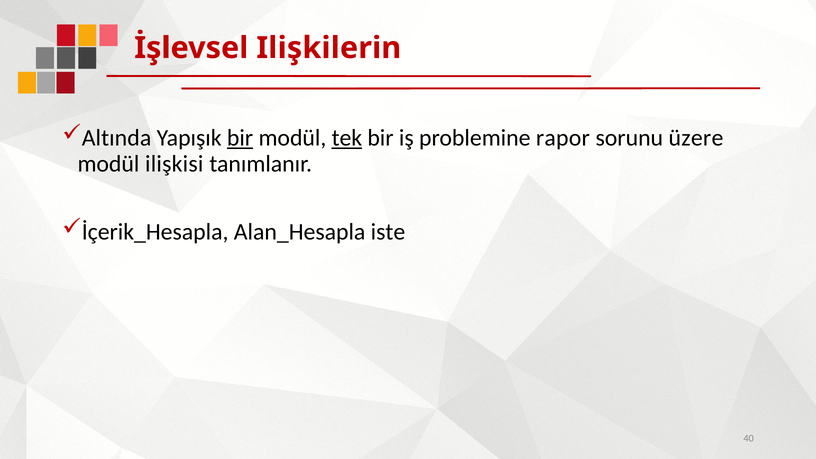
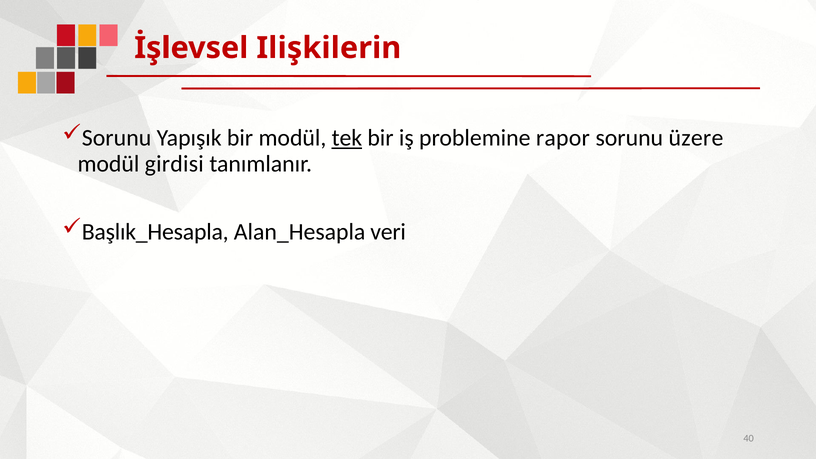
Altında at (117, 138): Altında -> Sorunu
bir at (240, 138) underline: present -> none
ilişkisi: ilişkisi -> girdisi
İçerik_Hesapla: İçerik_Hesapla -> Başlık_Hesapla
iste: iste -> veri
